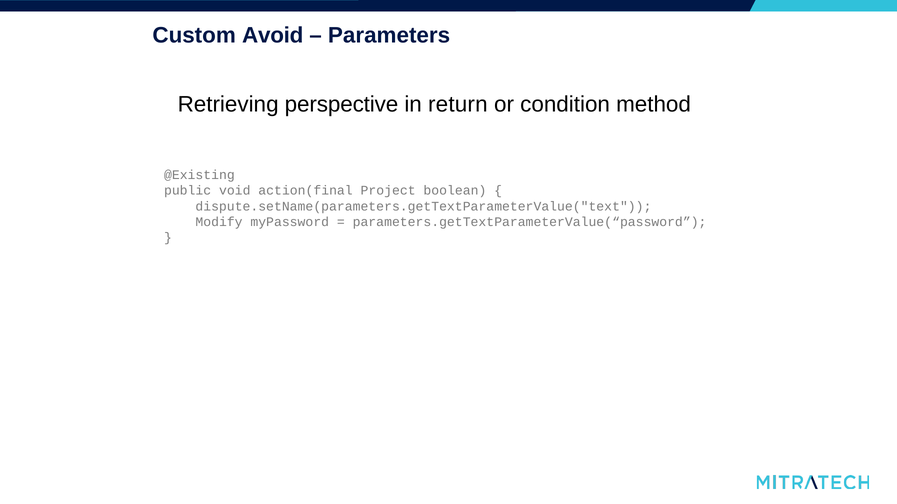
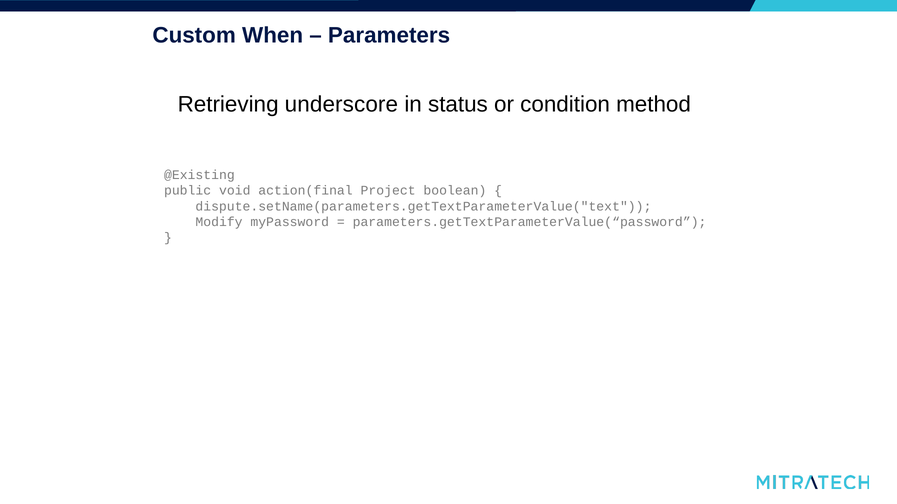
Avoid: Avoid -> When
perspective: perspective -> underscore
return: return -> status
